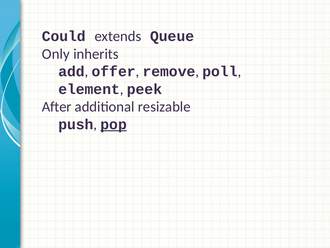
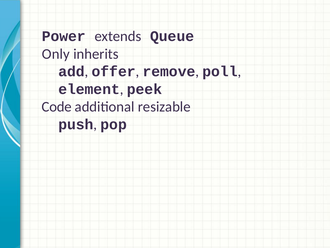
Could: Could -> Power
After: After -> Code
pop underline: present -> none
